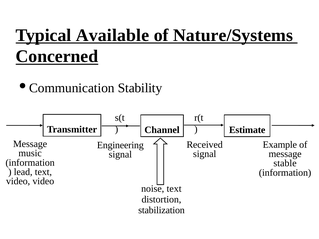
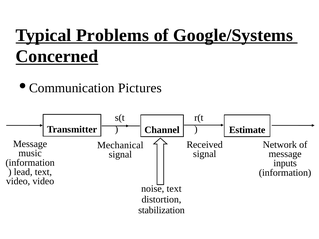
Available: Available -> Problems
Nature/Systems: Nature/Systems -> Google/Systems
Stability: Stability -> Pictures
Example: Example -> Network
Engineering: Engineering -> Mechanical
stable: stable -> inputs
